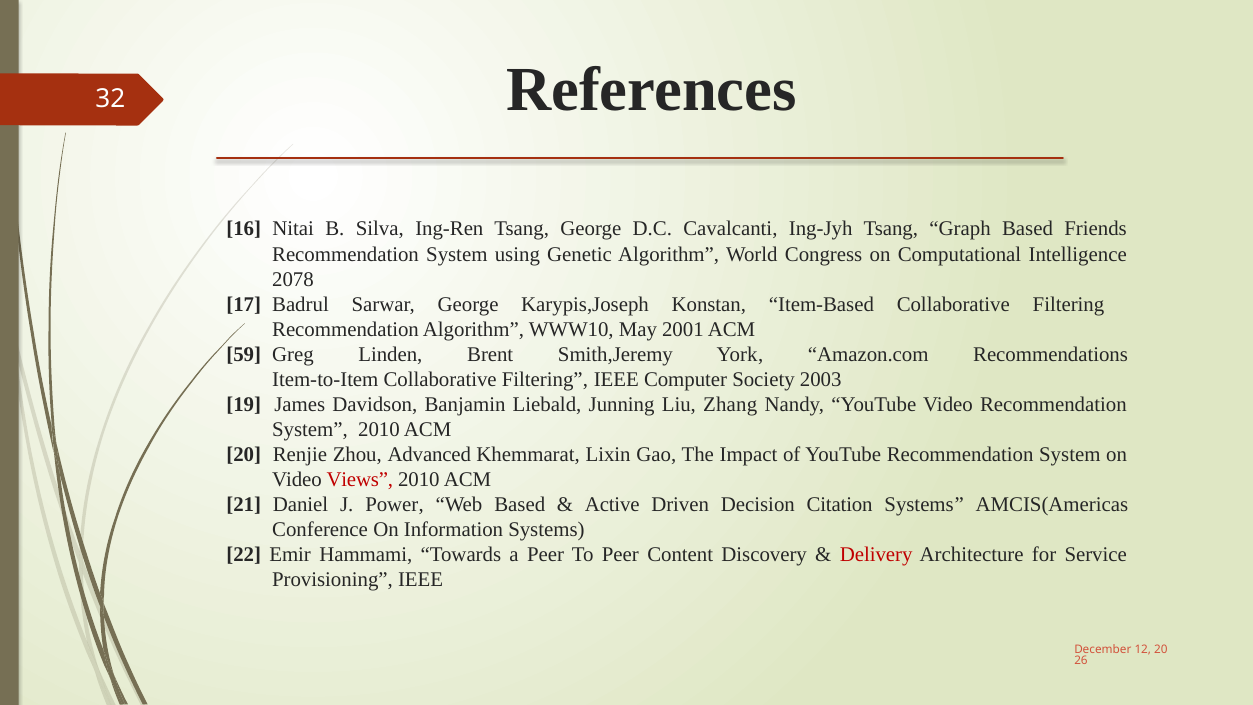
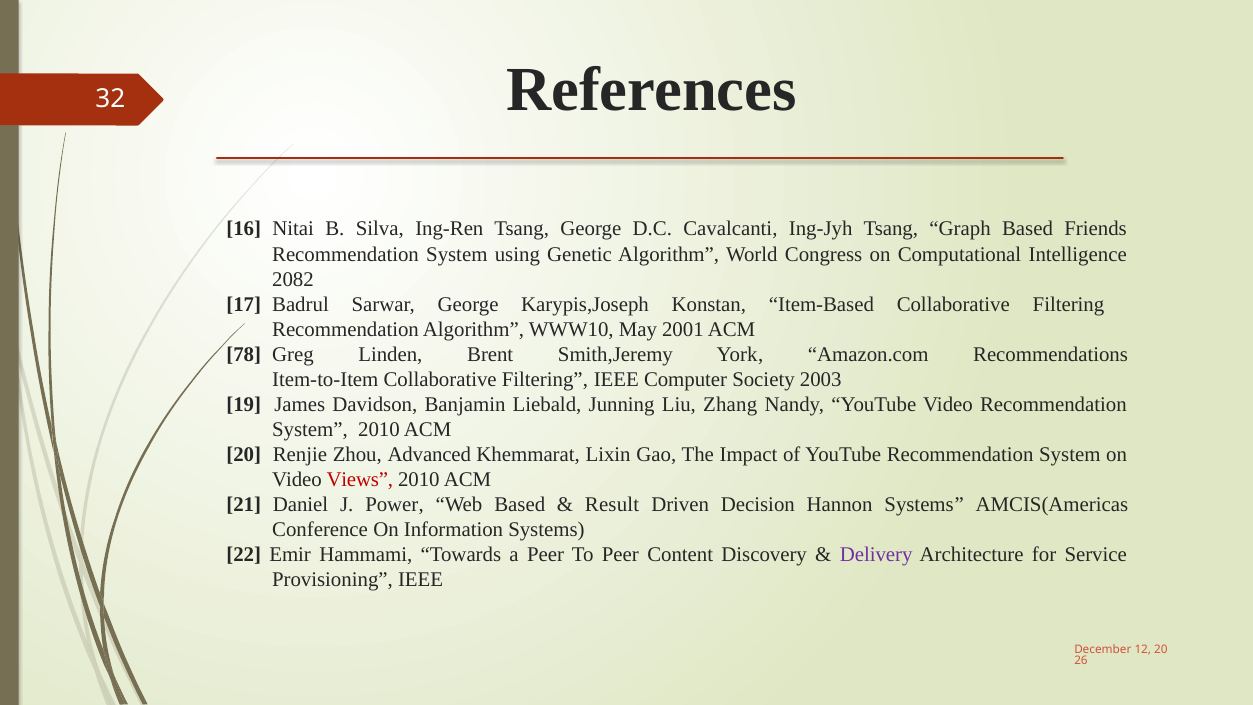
2078: 2078 -> 2082
59: 59 -> 78
Active: Active -> Result
Citation: Citation -> Hannon
Delivery colour: red -> purple
